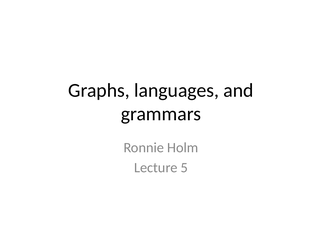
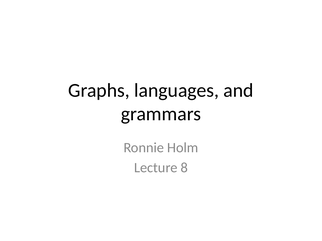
5: 5 -> 8
